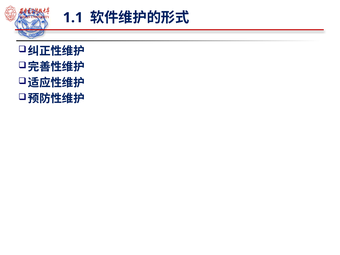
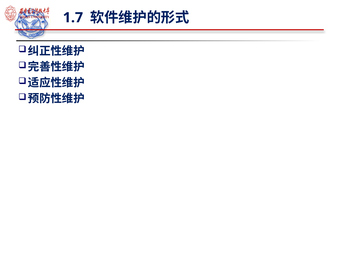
1.1: 1.1 -> 1.7
